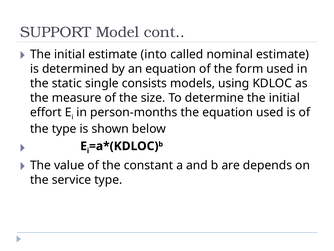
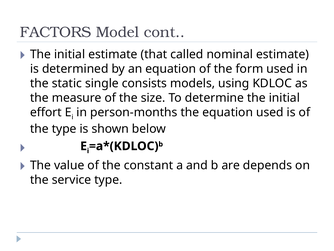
SUPPORT: SUPPORT -> FACTORS
into: into -> that
